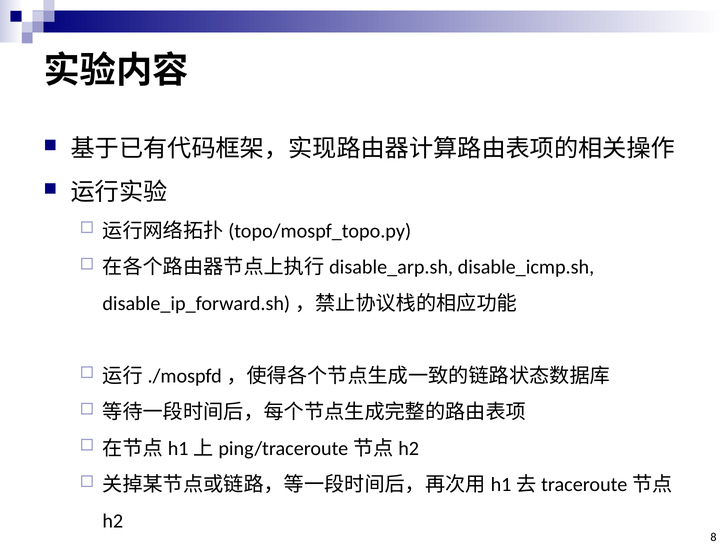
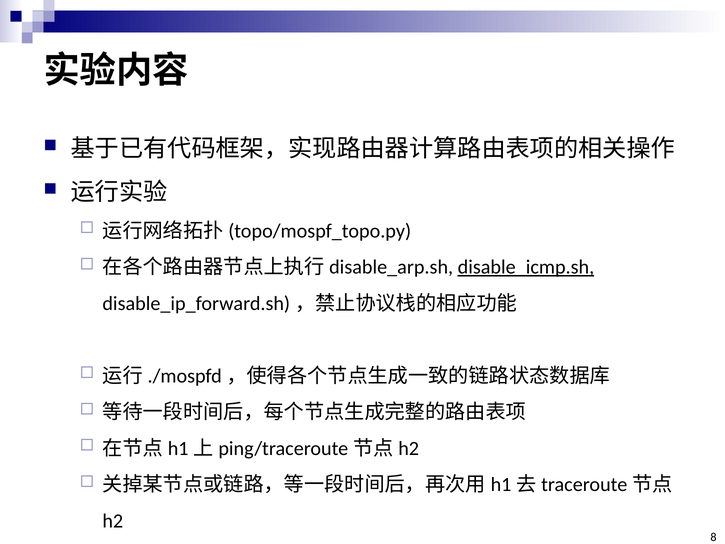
disable_icmp.sh underline: none -> present
